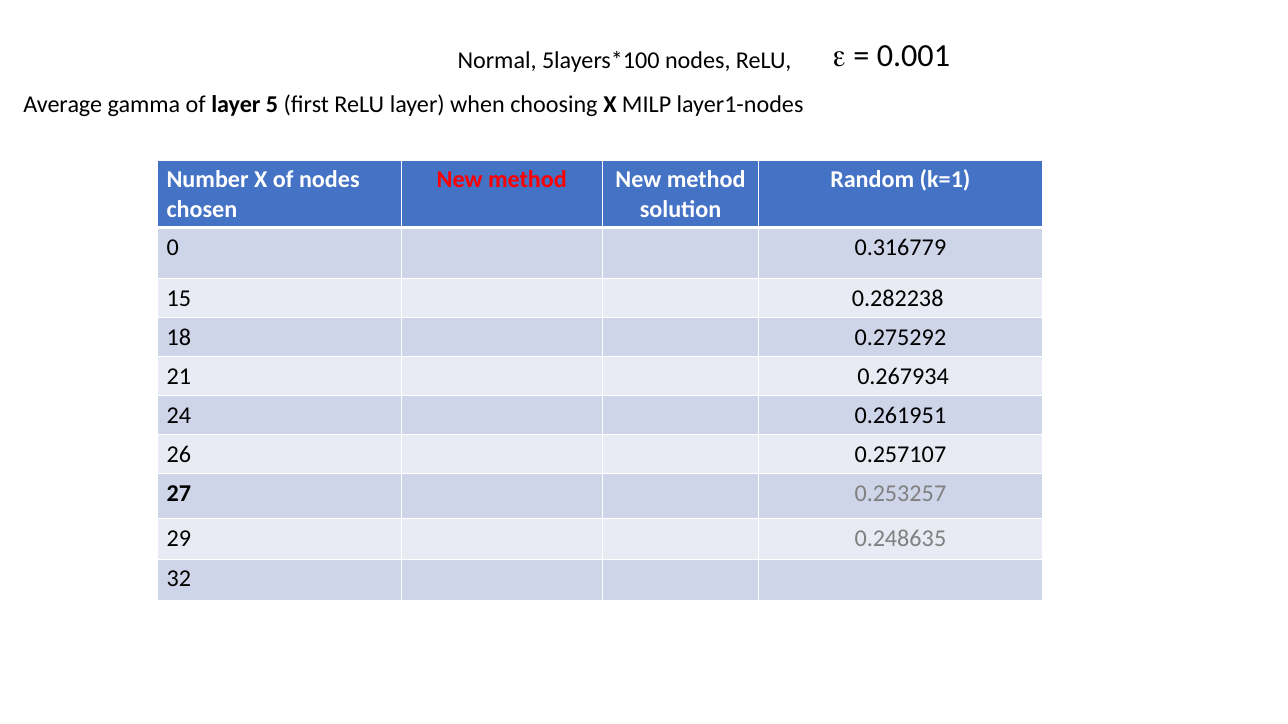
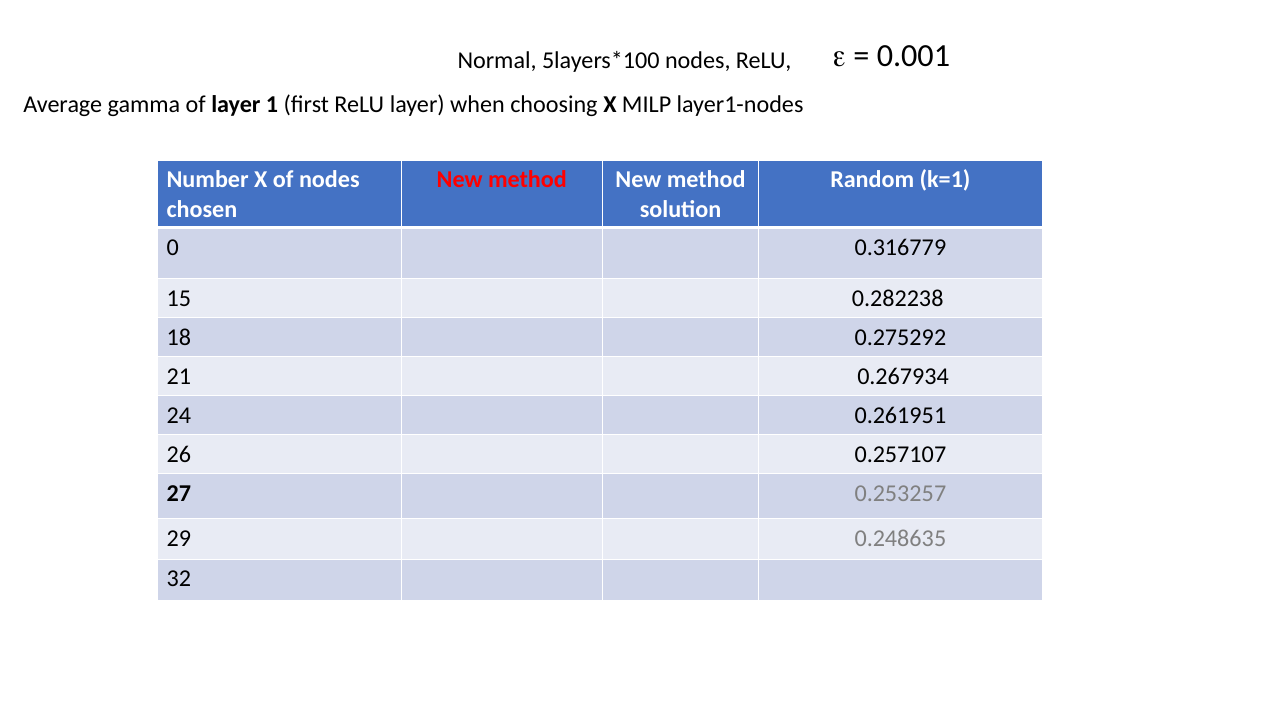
5: 5 -> 1
